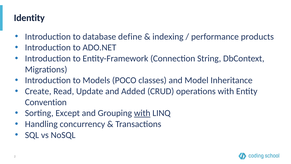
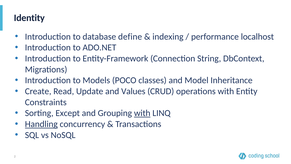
products: products -> localhost
Added: Added -> Values
Convention: Convention -> Constraints
Handling underline: none -> present
